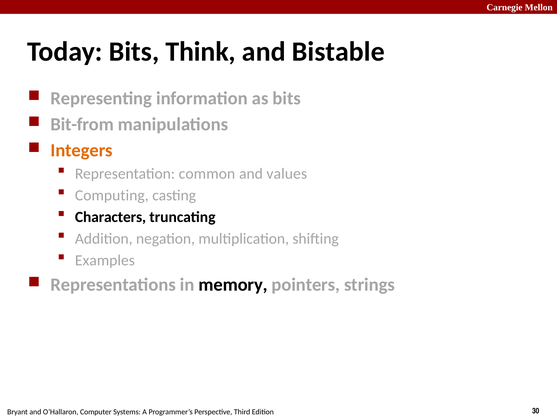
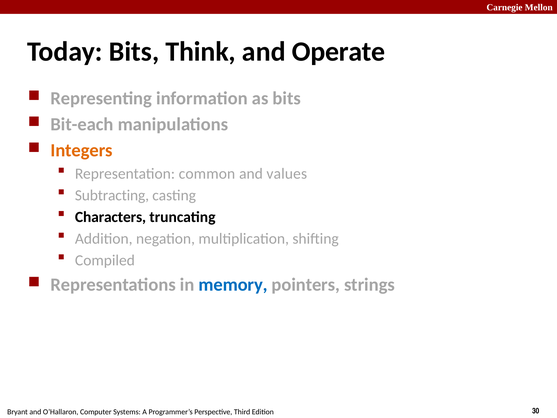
Bistable: Bistable -> Operate
Bit-from: Bit-from -> Bit-each
Computing: Computing -> Subtracting
Examples: Examples -> Compiled
memory colour: black -> blue
